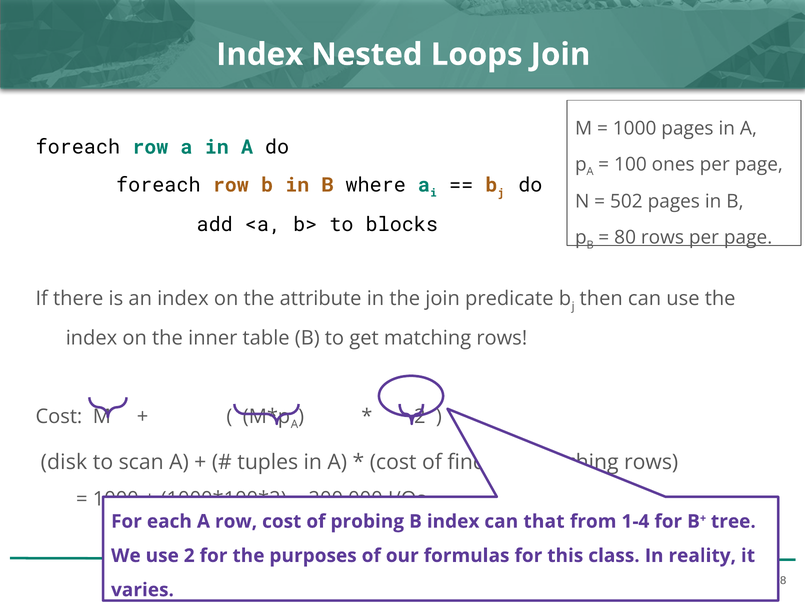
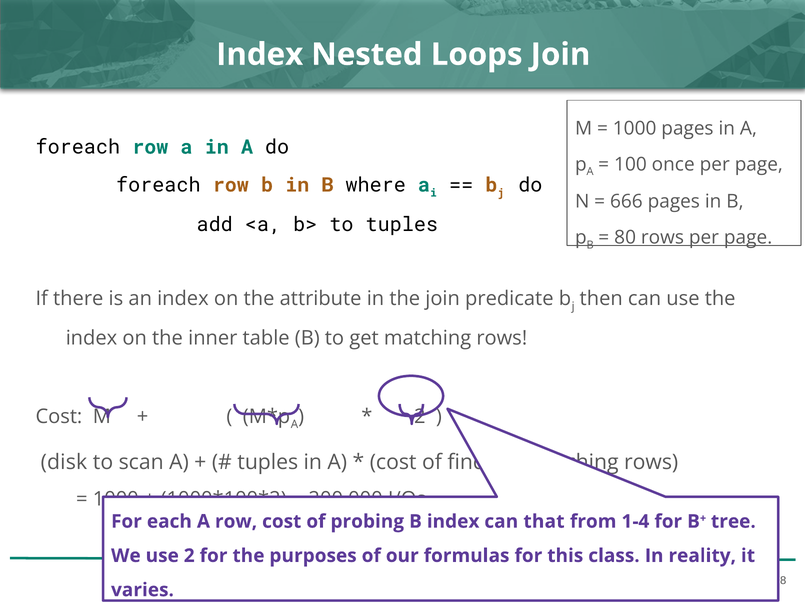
ones: ones -> once
502: 502 -> 666
to blocks: blocks -> tuples
